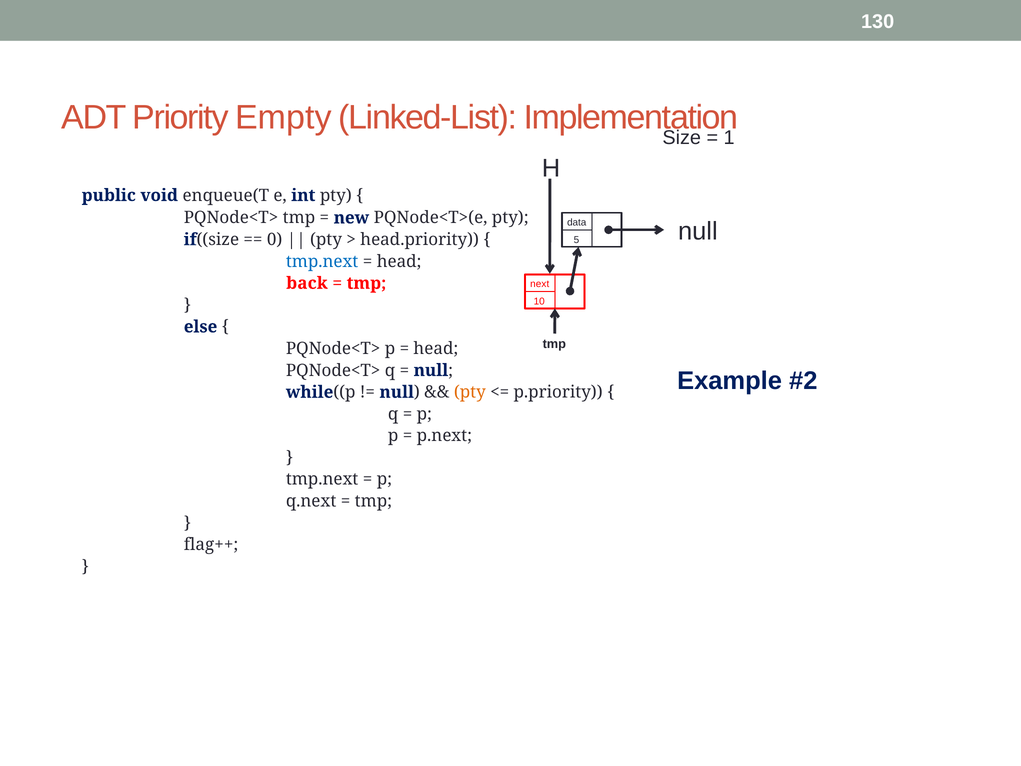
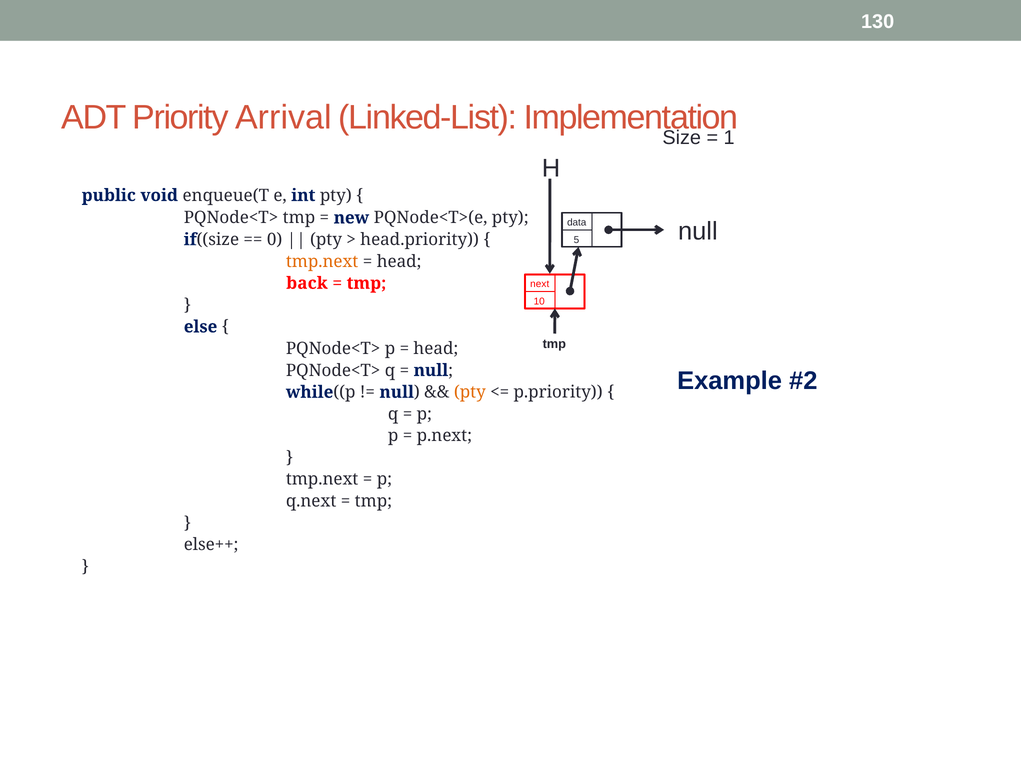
Empty: Empty -> Arrival
tmp.next at (322, 261) colour: blue -> orange
flag++: flag++ -> else++
